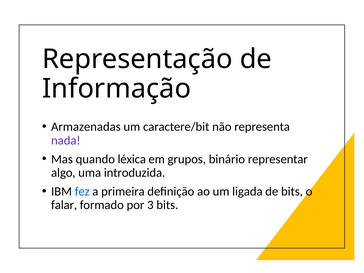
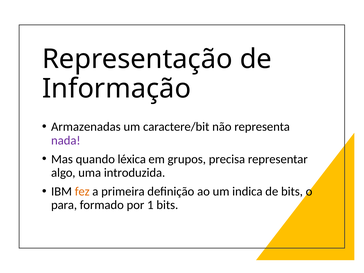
binário: binário -> precisa
fez colour: blue -> orange
ligada: ligada -> indica
falar: falar -> para
3: 3 -> 1
